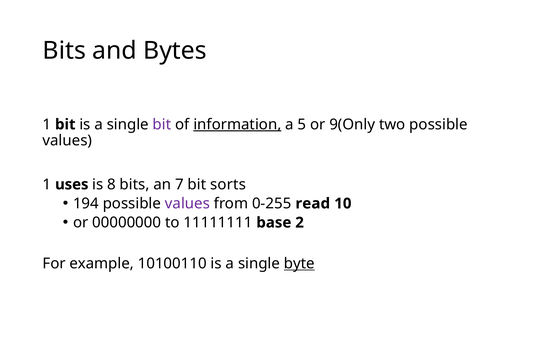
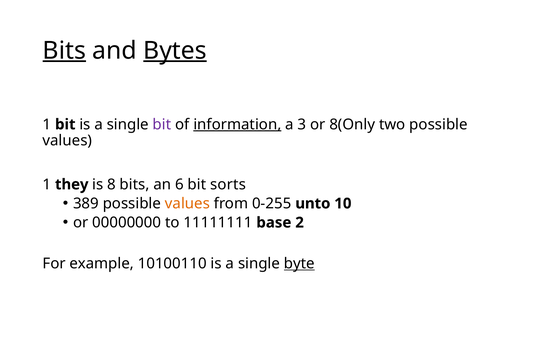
Bits at (64, 51) underline: none -> present
Bytes underline: none -> present
5: 5 -> 3
9(Only: 9(Only -> 8(Only
uses: uses -> they
7: 7 -> 6
194: 194 -> 389
values at (187, 204) colour: purple -> orange
read: read -> unto
